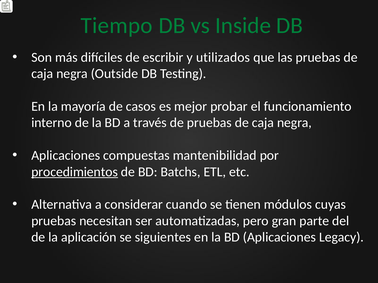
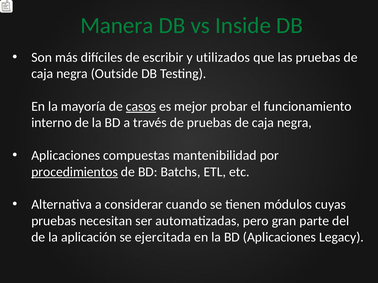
Tiempo: Tiempo -> Manera
casos underline: none -> present
siguientes: siguientes -> ejercitada
